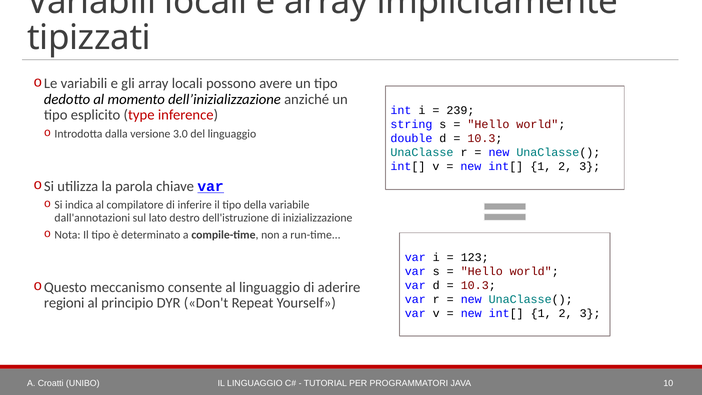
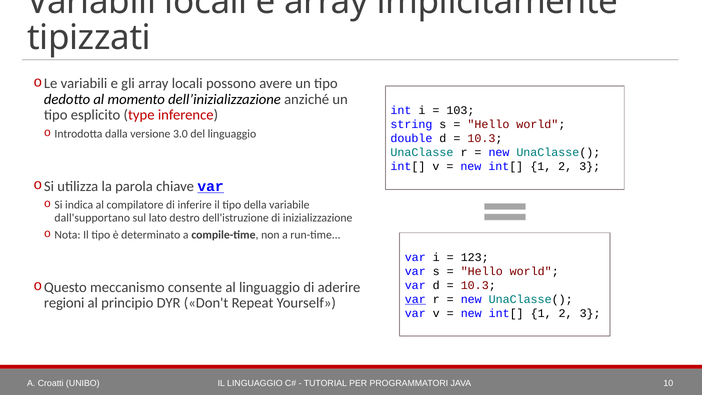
239: 239 -> 103
dall'annotazioni: dall'annotazioni -> dall'supportano
var at (415, 299) underline: none -> present
